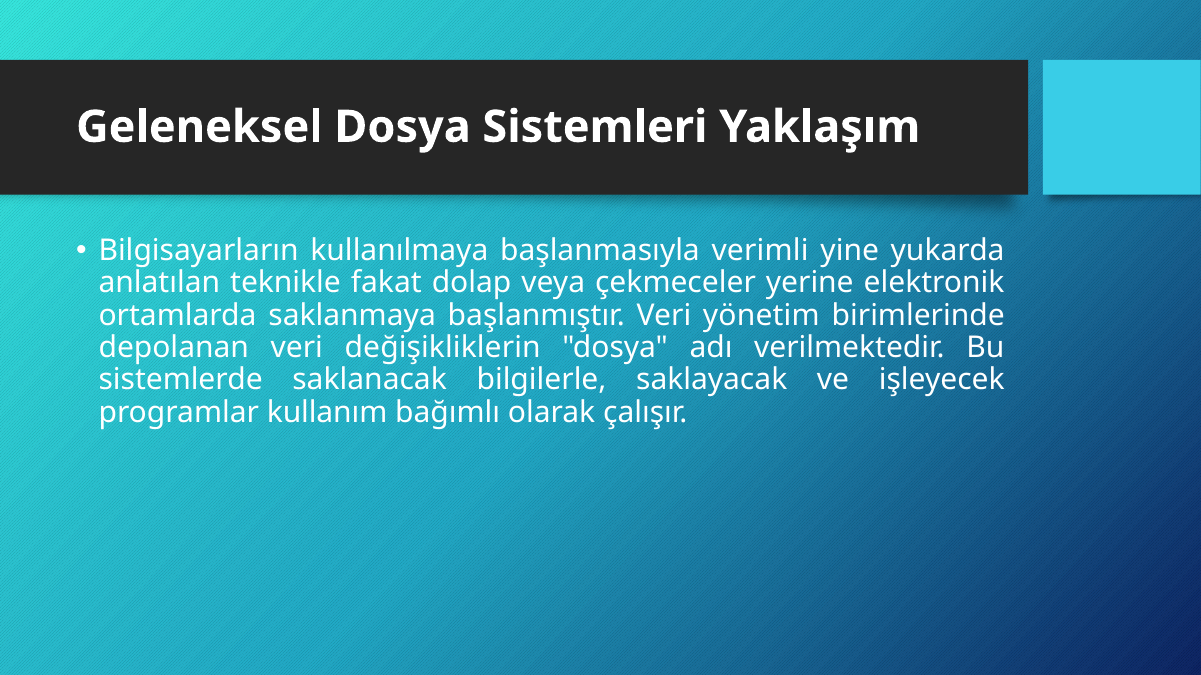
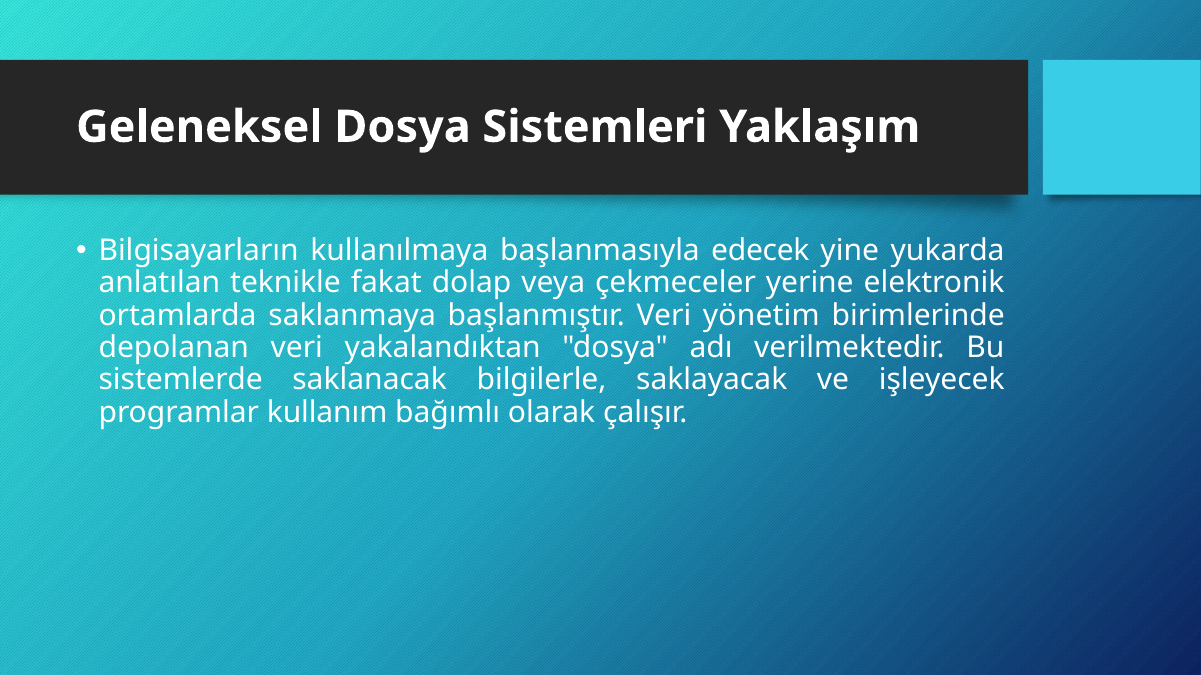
verimli: verimli -> edecek
değişikliklerin: değişikliklerin -> yakalandıktan
